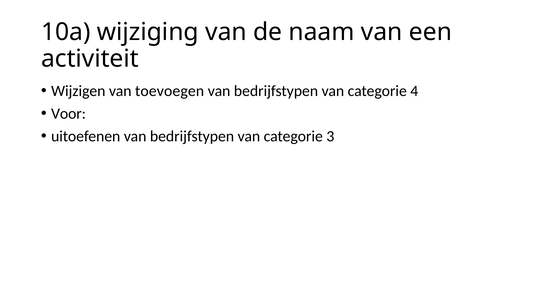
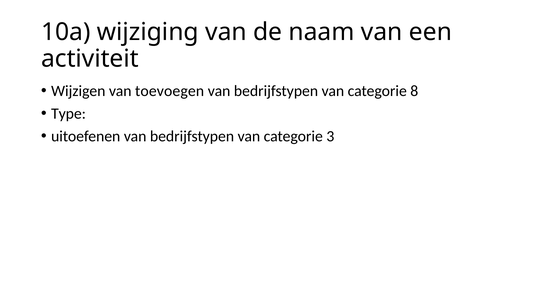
4: 4 -> 8
Voor: Voor -> Type
